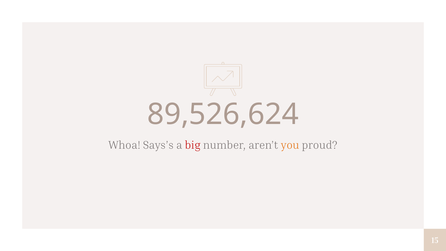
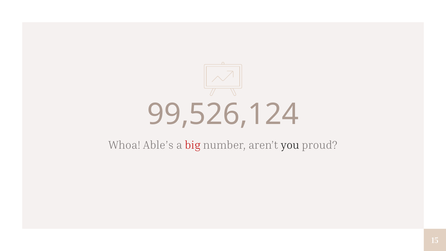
89,526,624: 89,526,624 -> 99,526,124
Says’s: Says’s -> Able’s
you colour: orange -> black
